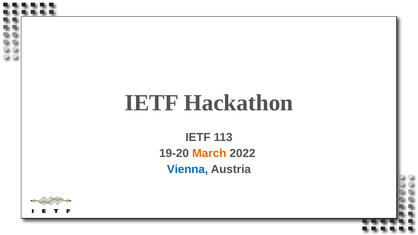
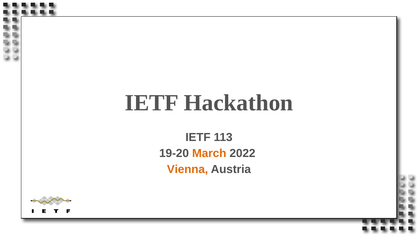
Vienna colour: blue -> orange
